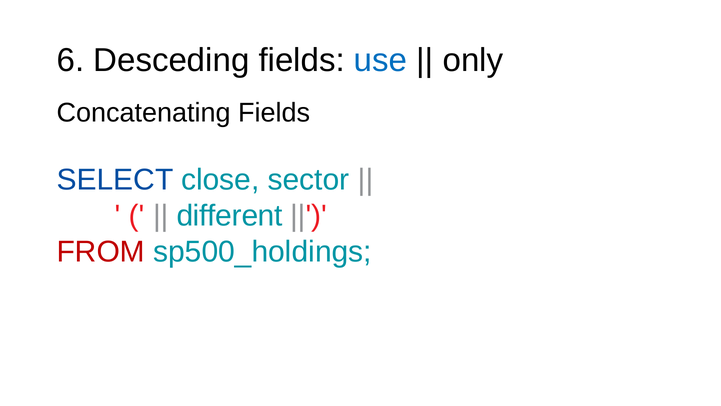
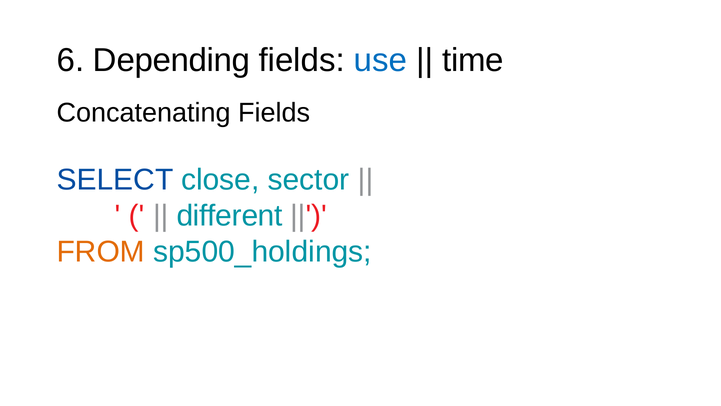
Desceding: Desceding -> Depending
only: only -> time
FROM colour: red -> orange
